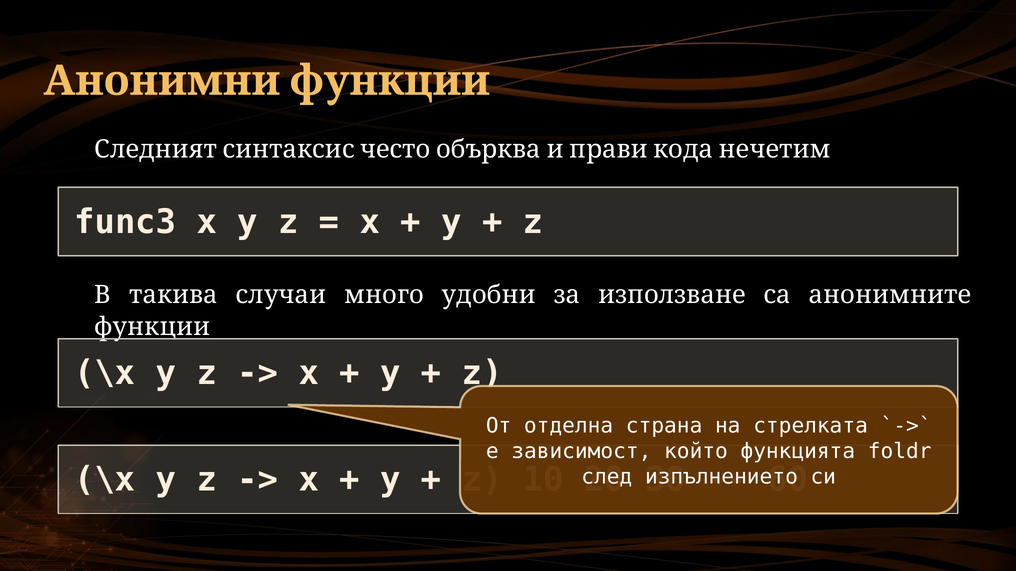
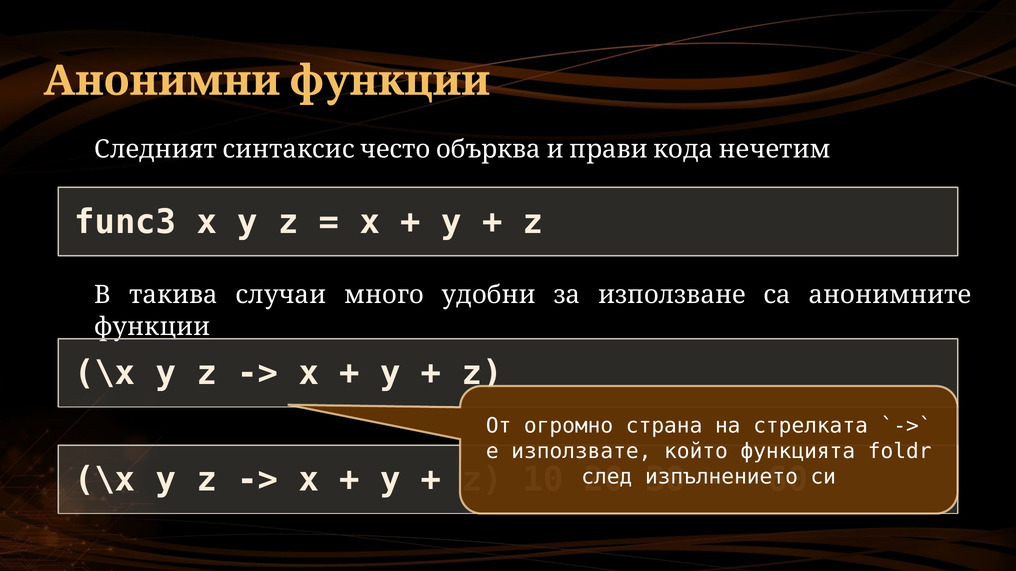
отделна: отделна -> огромно
зависимост: зависимост -> използвате
